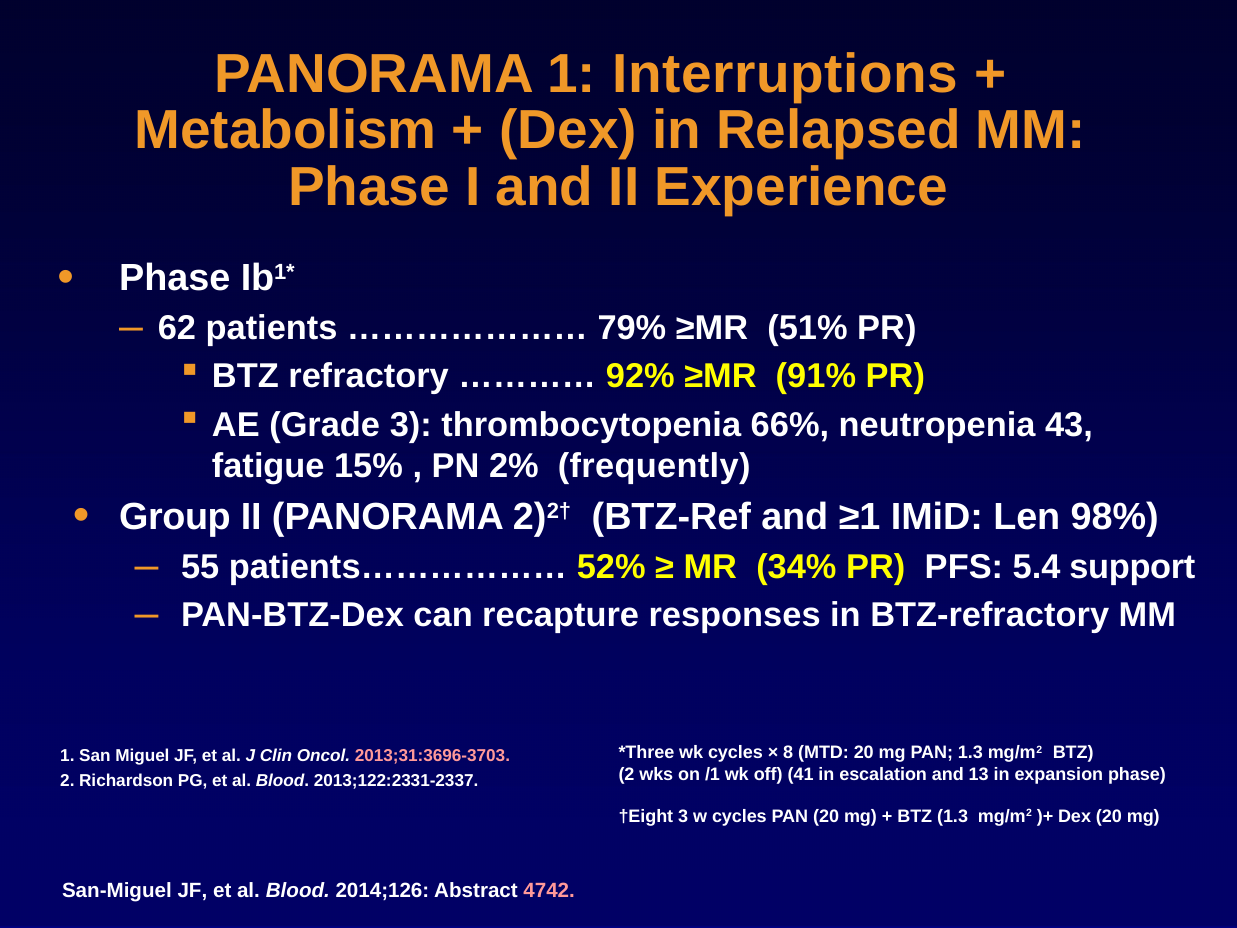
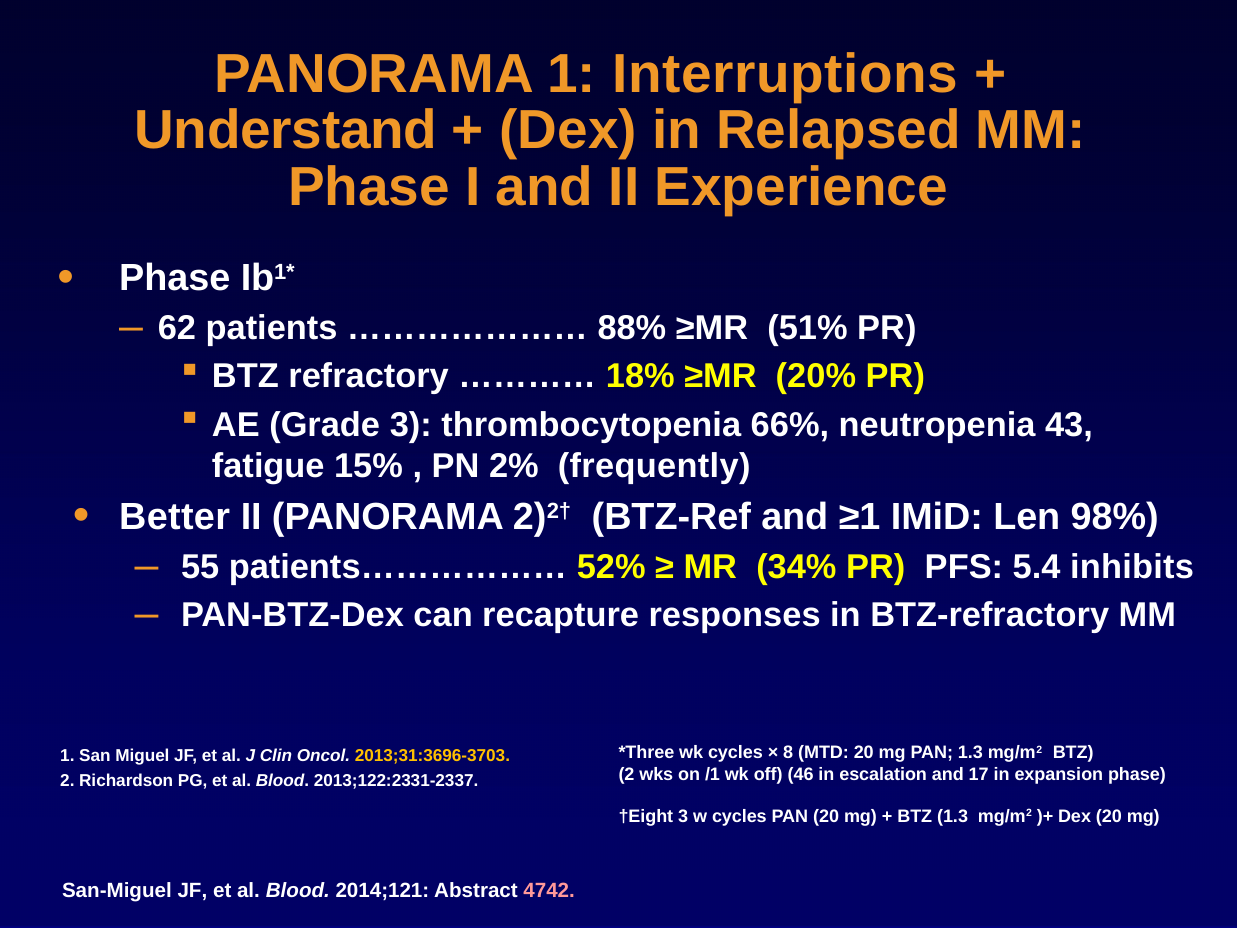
Metabolism: Metabolism -> Understand
79%: 79% -> 88%
92%: 92% -> 18%
91%: 91% -> 20%
Group: Group -> Better
support: support -> inhibits
2013;31:3696-3703 colour: pink -> yellow
41: 41 -> 46
13: 13 -> 17
2014;126: 2014;126 -> 2014;121
